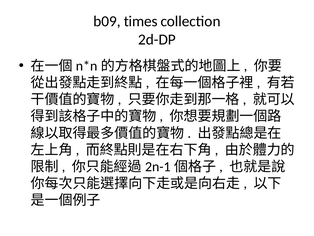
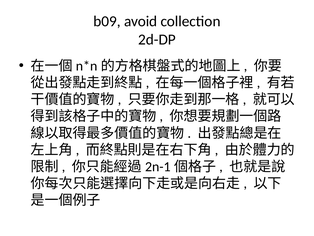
times: times -> avoid
